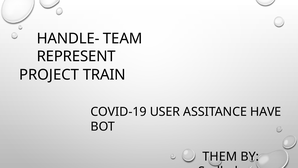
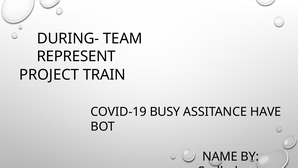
HANDLE-: HANDLE- -> DURING-
USER: USER -> BUSY
THEM: THEM -> NAME
